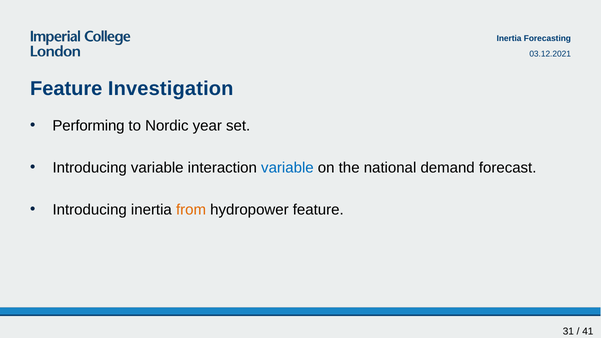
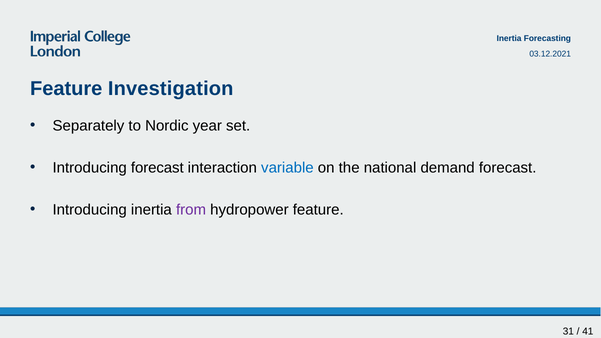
Performing: Performing -> Separately
Introducing variable: variable -> forecast
from colour: orange -> purple
